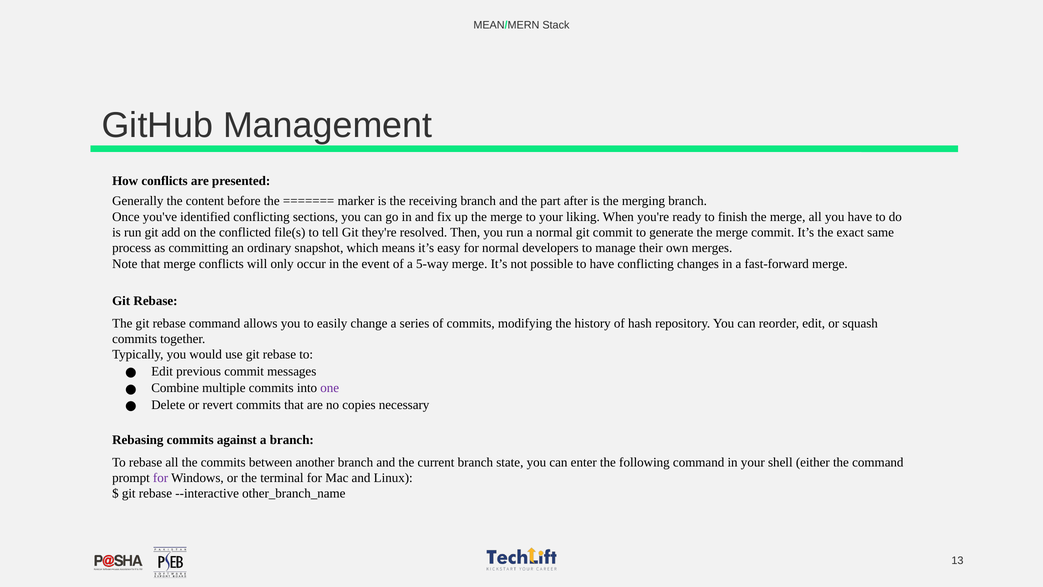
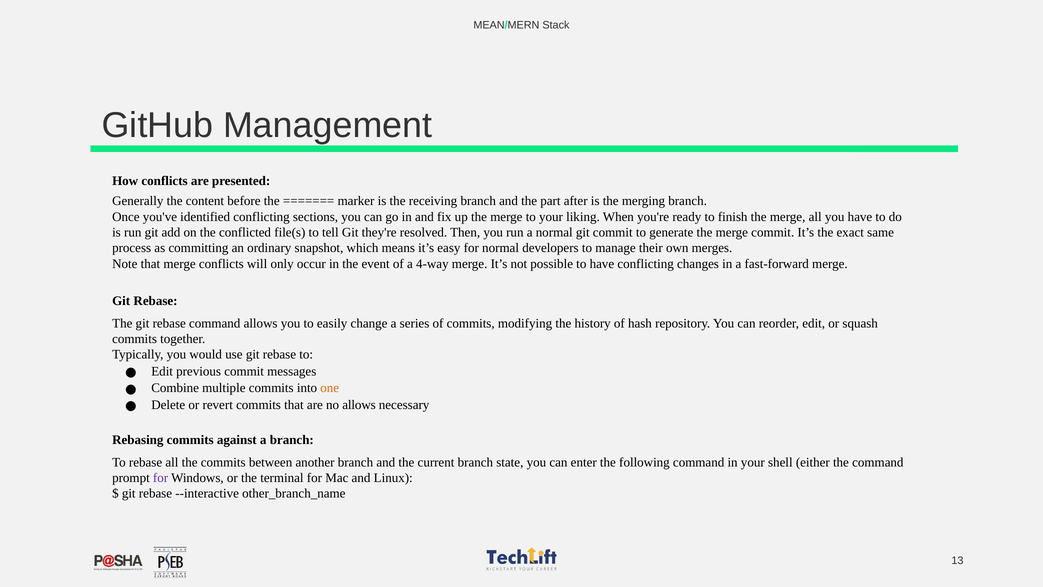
5-way: 5-way -> 4-way
one colour: purple -> orange
no copies: copies -> allows
